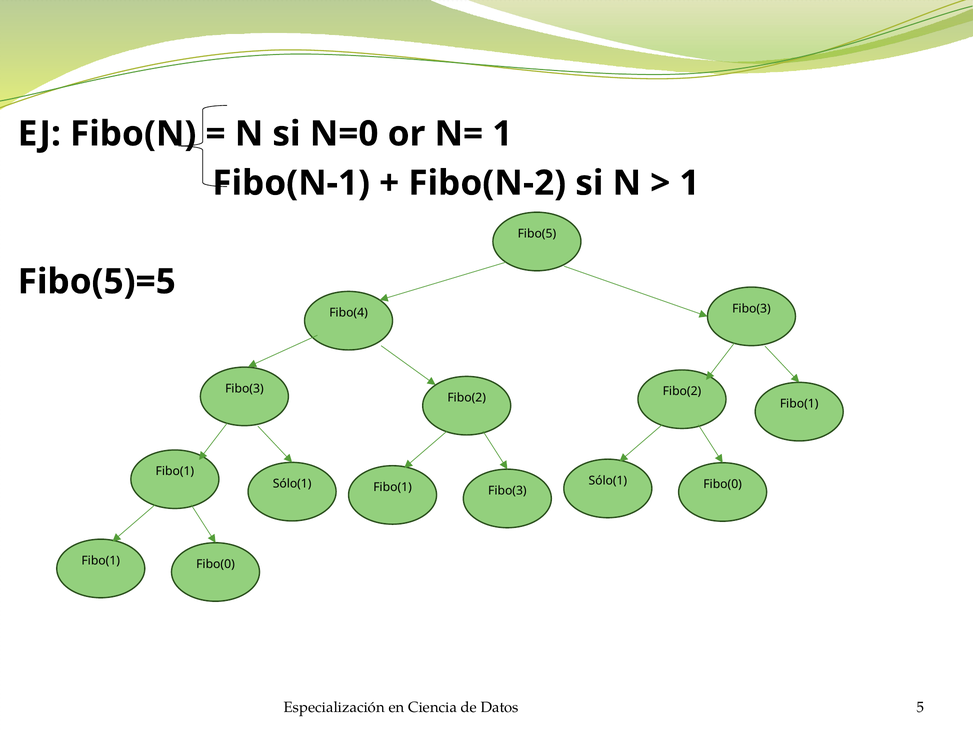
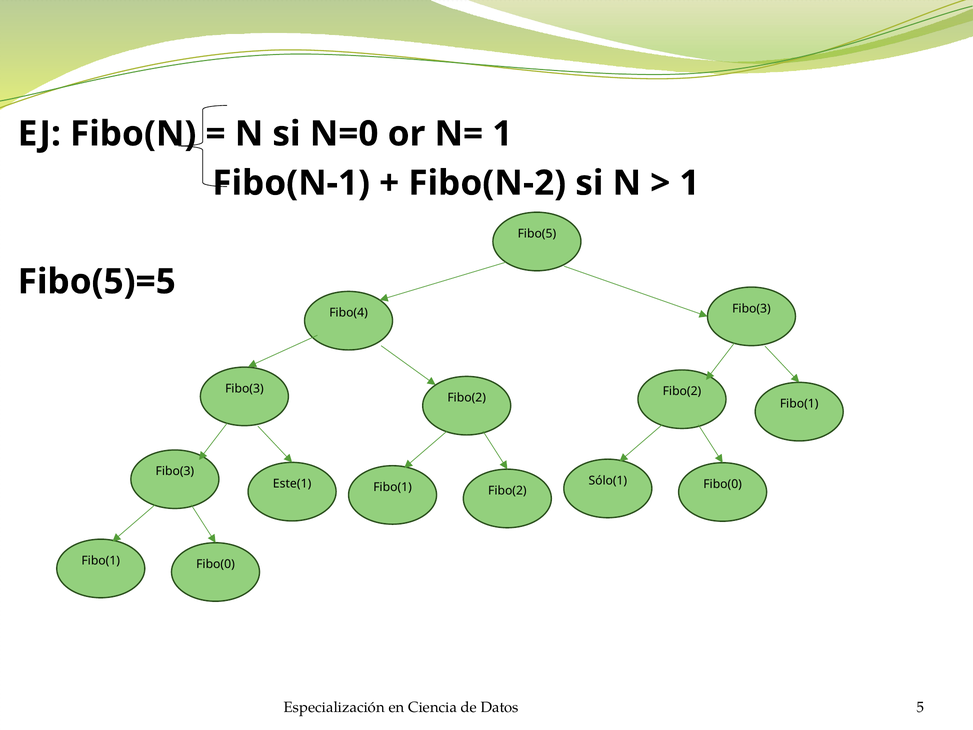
Fibo(1 at (175, 471): Fibo(1 -> Fibo(3
Sólo(1 at (292, 484): Sólo(1 -> Este(1
Fibo(1 Fibo(3: Fibo(3 -> Fibo(2
